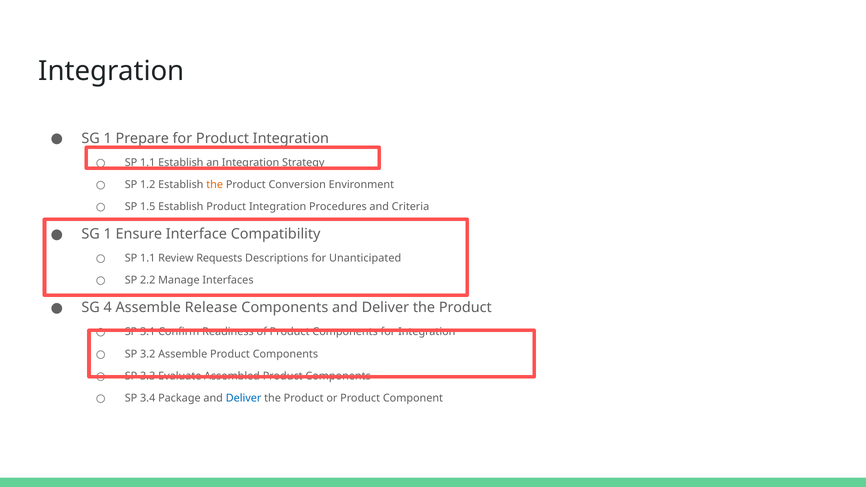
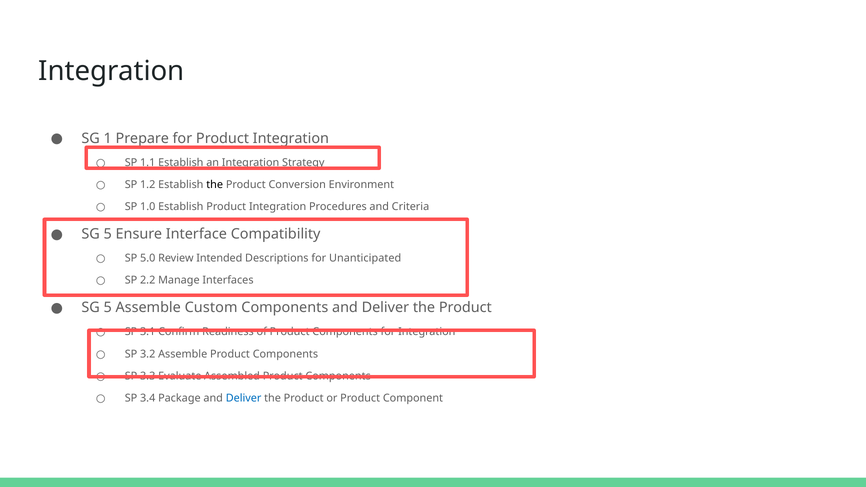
the at (215, 185) colour: orange -> black
1.5: 1.5 -> 1.0
1 at (108, 234): 1 -> 5
1.1 at (148, 258): 1.1 -> 5.0
Requests: Requests -> Intended
4 at (108, 308): 4 -> 5
Release: Release -> Custom
